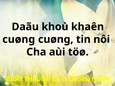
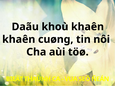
cuøng at (19, 39): cuøng -> khaên
